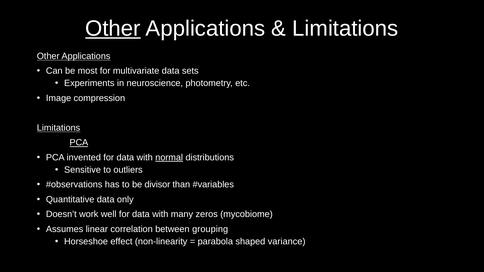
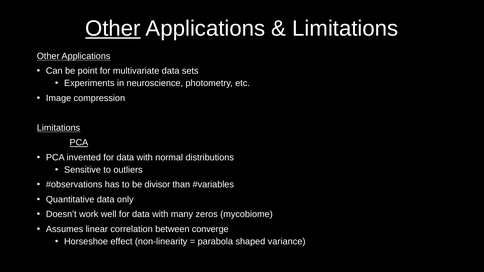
most: most -> point
normal underline: present -> none
grouping: grouping -> converge
